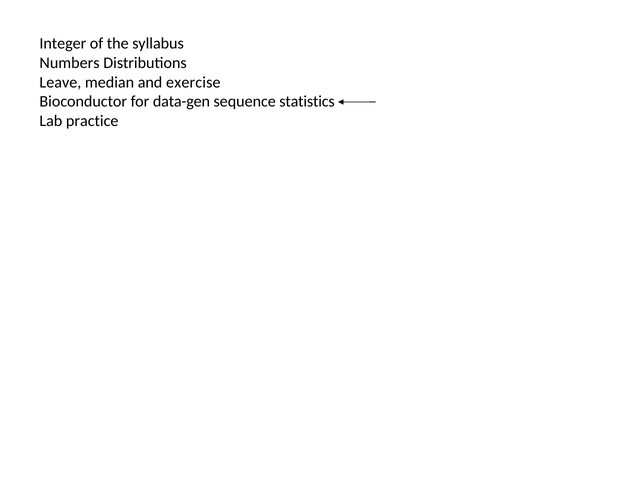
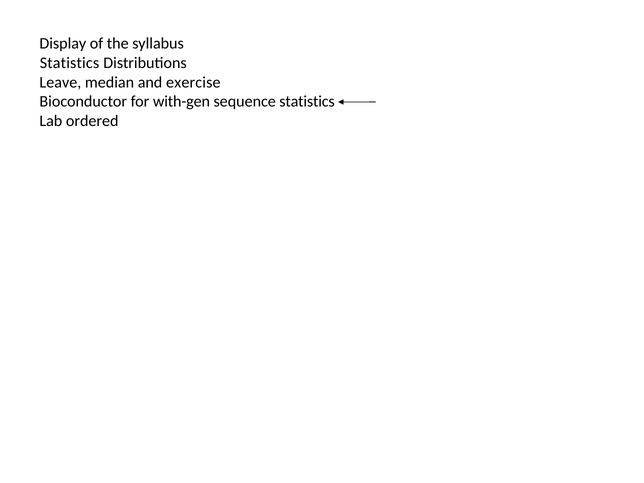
Integer: Integer -> Display
Numbers at (70, 63): Numbers -> Statistics
data-gen: data-gen -> with-gen
practice: practice -> ordered
